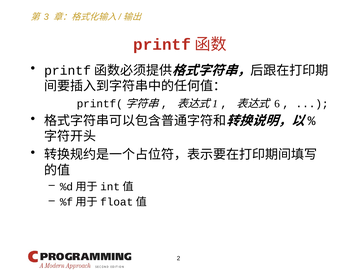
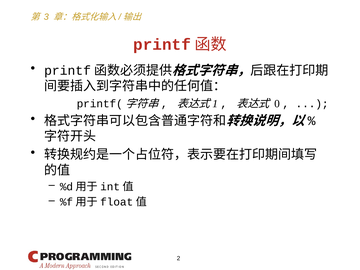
6: 6 -> 0
